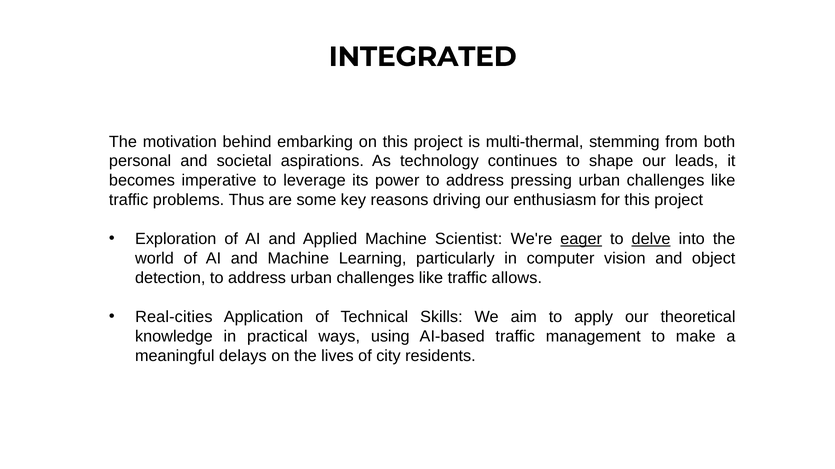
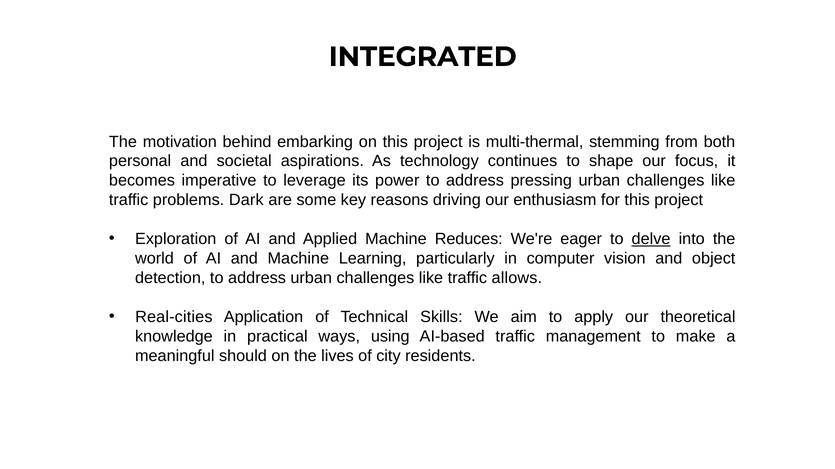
leads: leads -> focus
Thus: Thus -> Dark
Scientist: Scientist -> Reduces
eager underline: present -> none
delays: delays -> should
